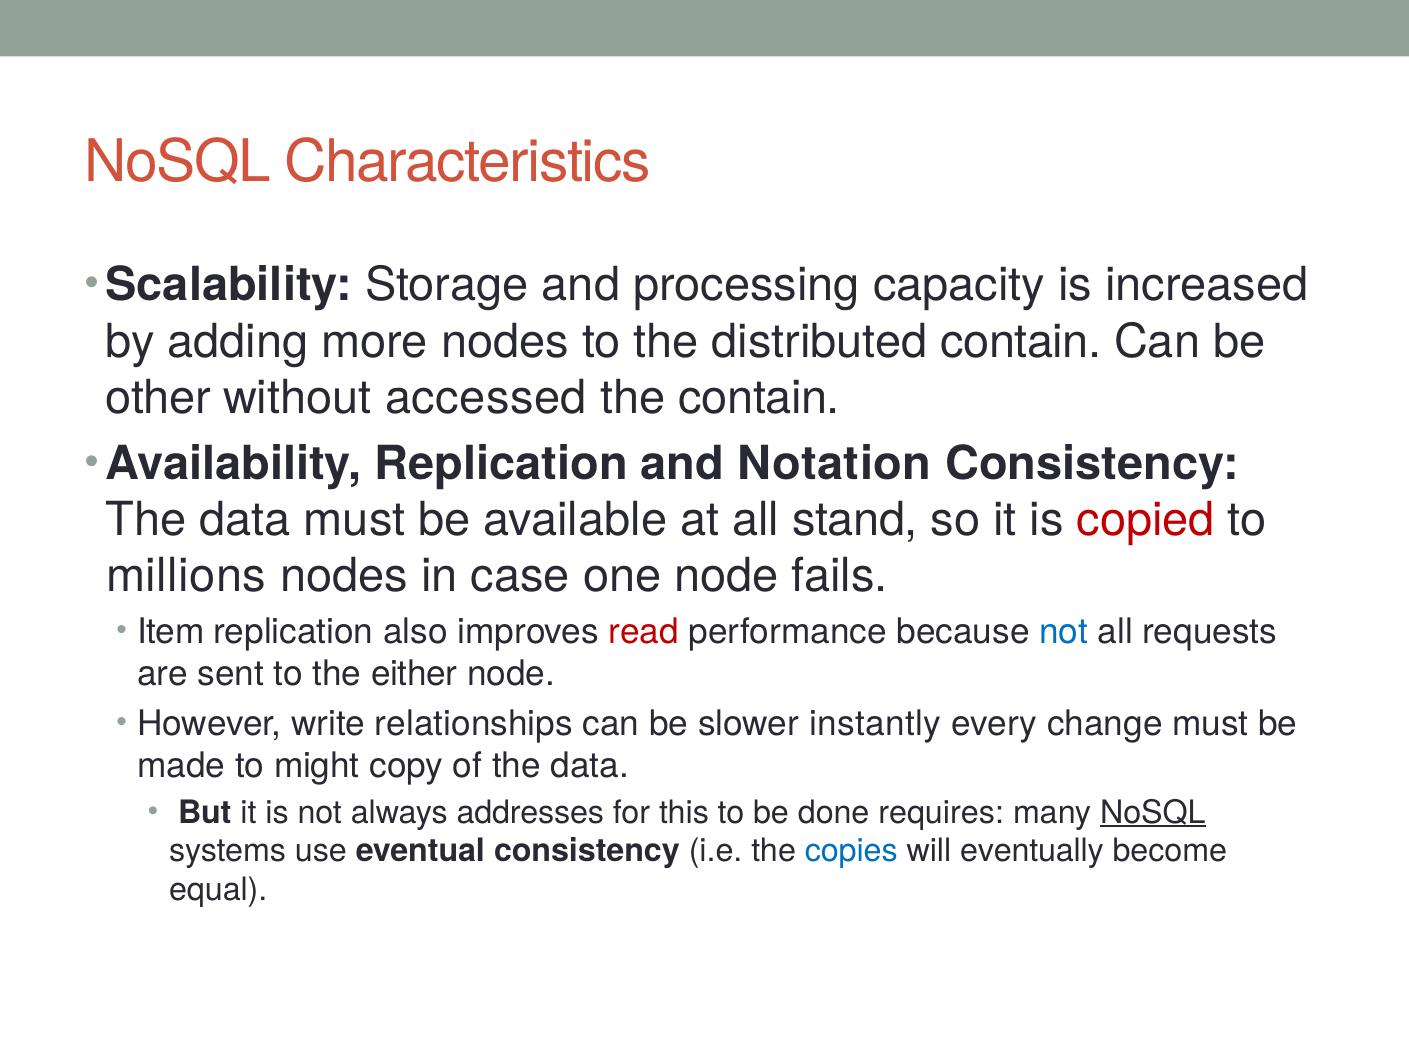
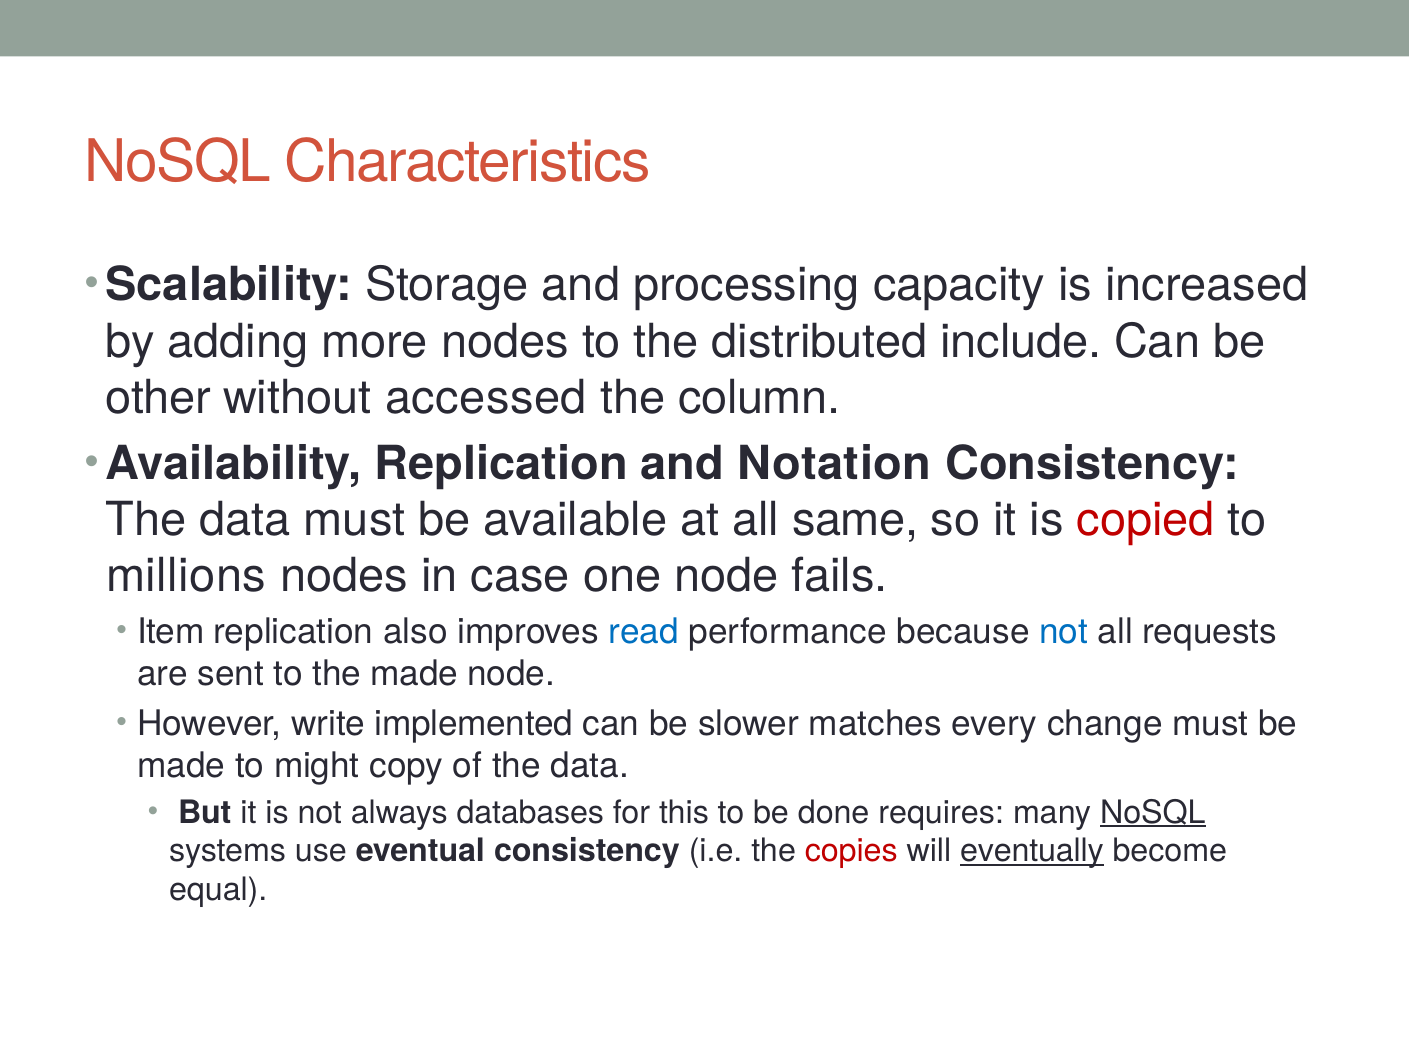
distributed contain: contain -> include
the contain: contain -> column
stand: stand -> same
read colour: red -> blue
the either: either -> made
relationships: relationships -> implemented
instantly: instantly -> matches
always addresses: addresses -> databases
copies colour: blue -> red
eventually underline: none -> present
